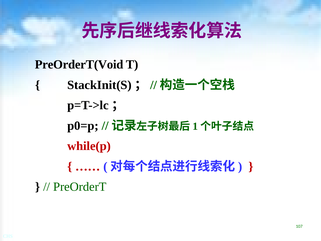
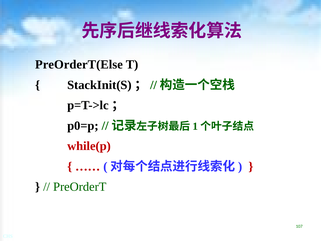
PreOrderT(Void: PreOrderT(Void -> PreOrderT(Else
